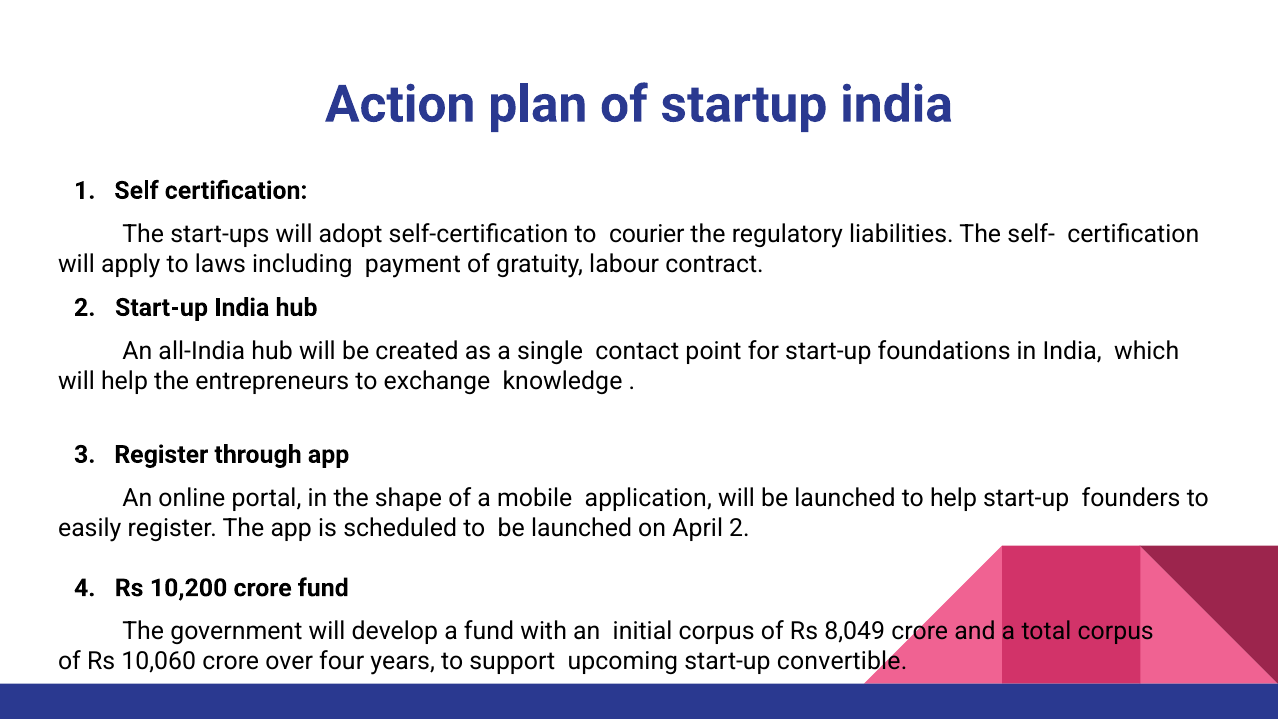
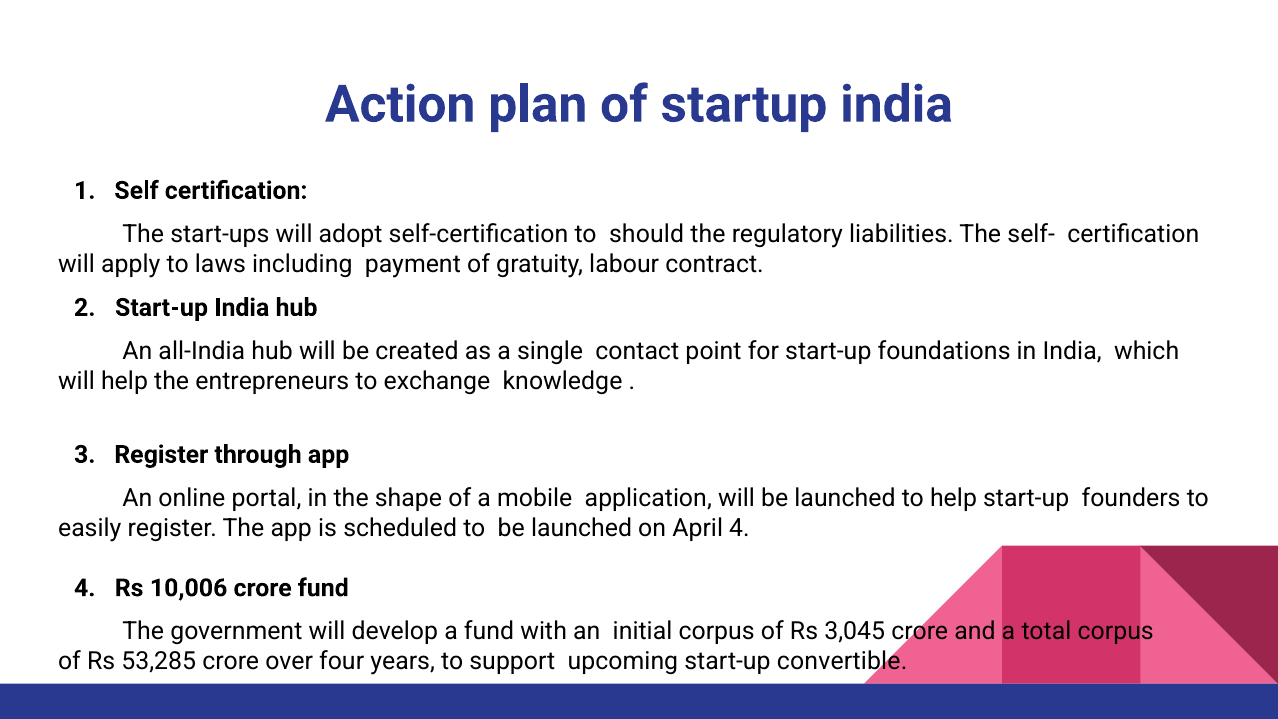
courier: courier -> should
April 2: 2 -> 4
10,200: 10,200 -> 10,006
8,049: 8,049 -> 3,045
10,060: 10,060 -> 53,285
